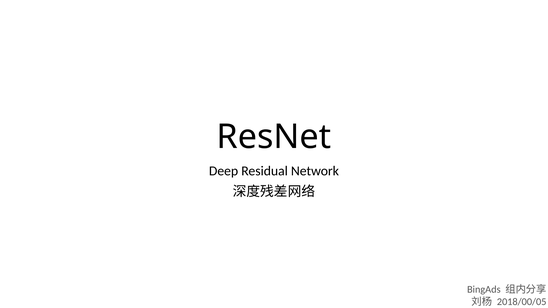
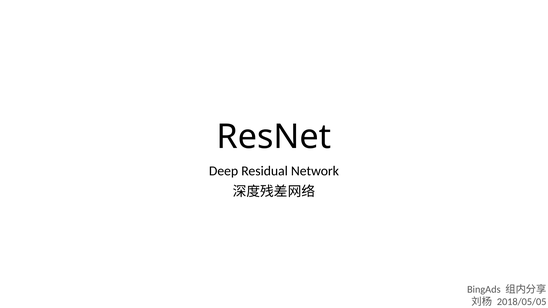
2018/00/05: 2018/00/05 -> 2018/05/05
